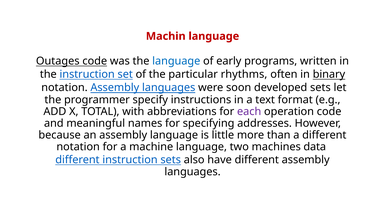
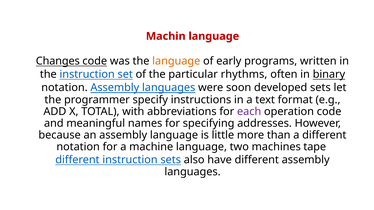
Outages: Outages -> Changes
language at (176, 61) colour: blue -> orange
data: data -> tape
